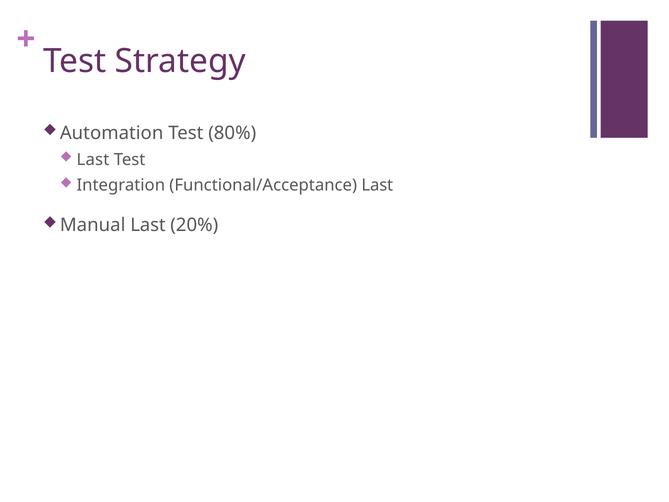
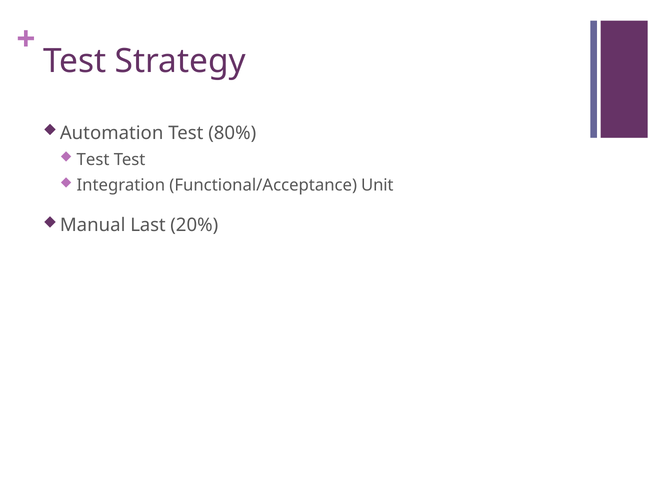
Last at (93, 160): Last -> Test
Functional/Acceptance Last: Last -> Unit
